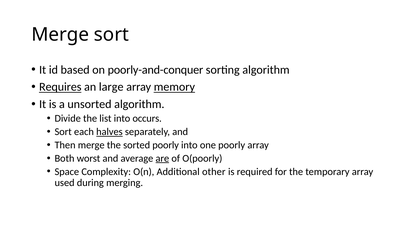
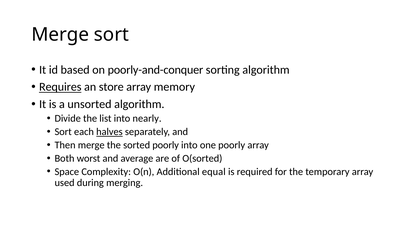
large: large -> store
memory underline: present -> none
occurs: occurs -> nearly
are underline: present -> none
O(poorly: O(poorly -> O(sorted
other: other -> equal
